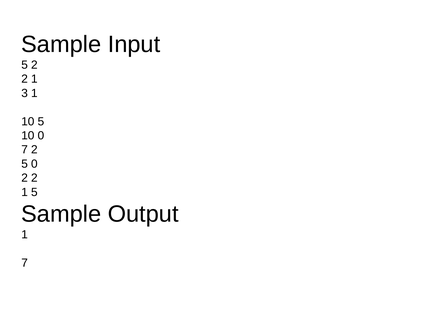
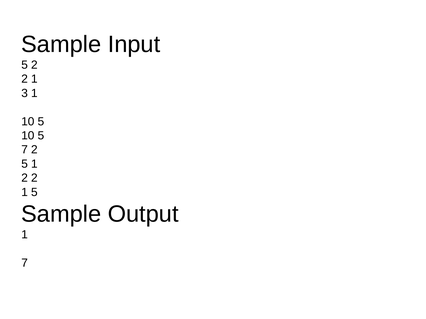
0 at (41, 136): 0 -> 5
5 0: 0 -> 1
